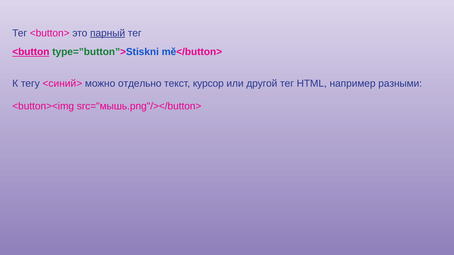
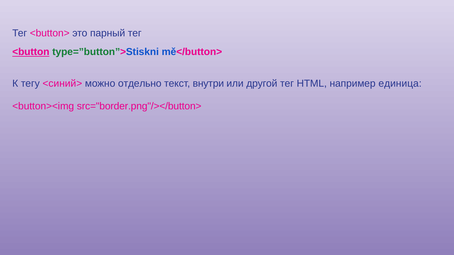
парный underline: present -> none
курсор: курсор -> внутри
разными: разными -> единица
src="мышь.png"/></button>: src="мышь.png"/></button> -> src="border.png"/></button>
